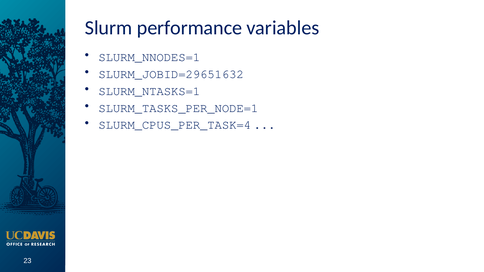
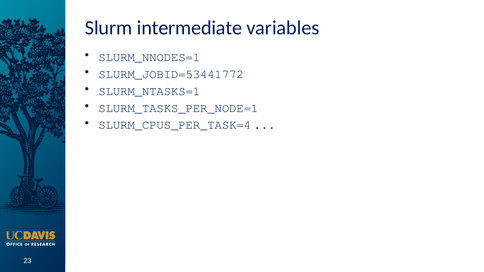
performance: performance -> intermediate
SLURM_JOBID=29651632: SLURM_JOBID=29651632 -> SLURM_JOBID=53441772
